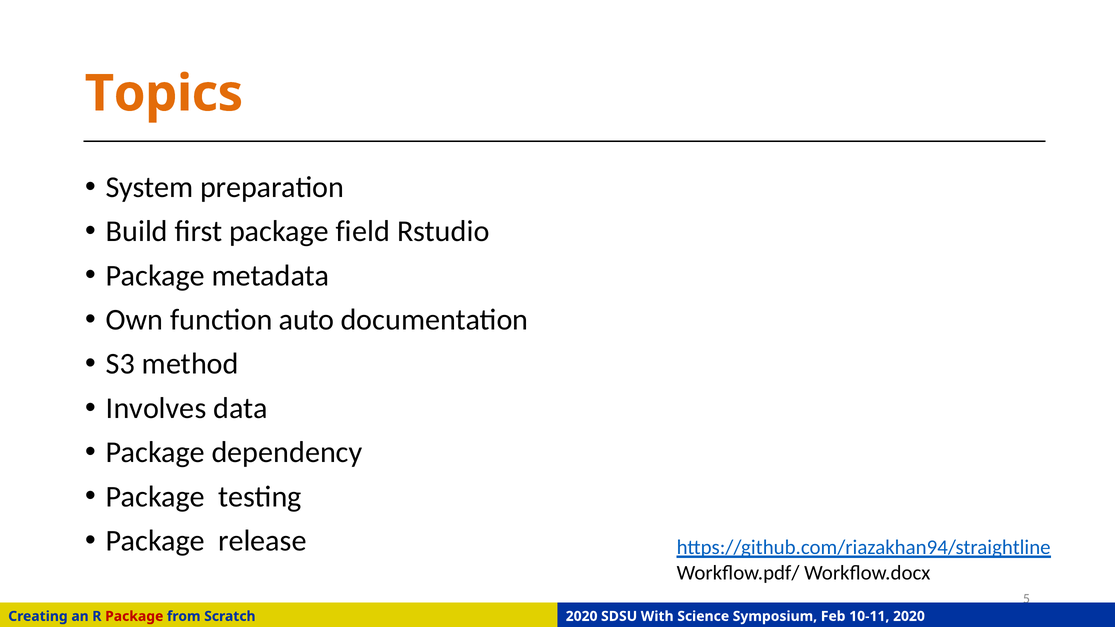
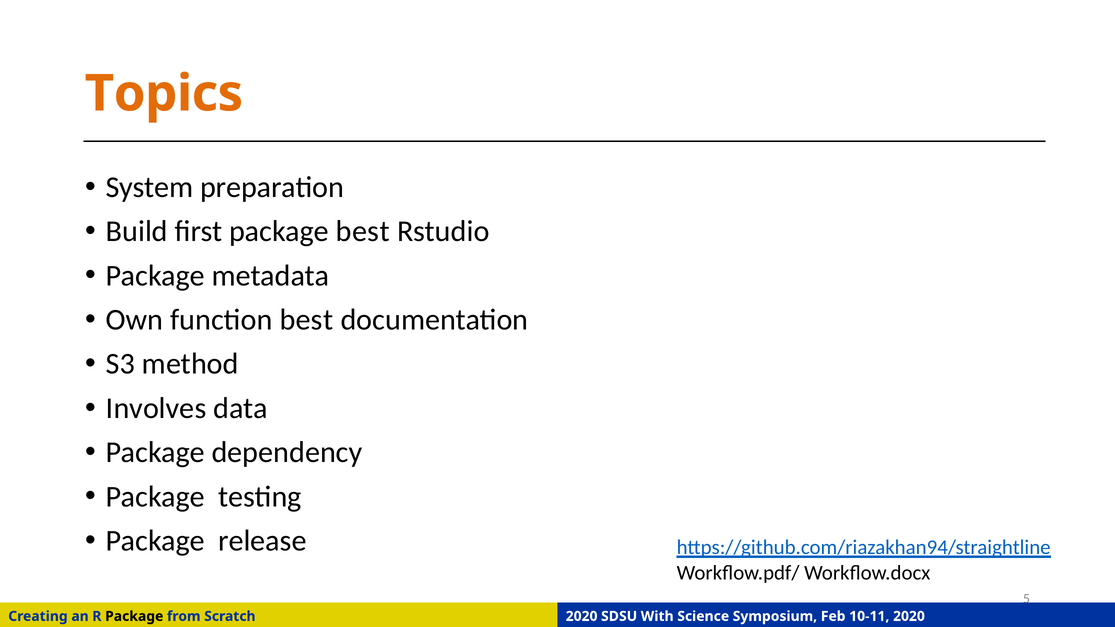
package field: field -> best
function auto: auto -> best
Package at (134, 616) colour: red -> black
